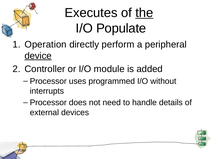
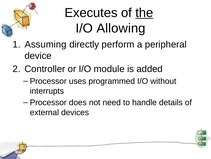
Populate: Populate -> Allowing
Operation: Operation -> Assuming
device underline: present -> none
